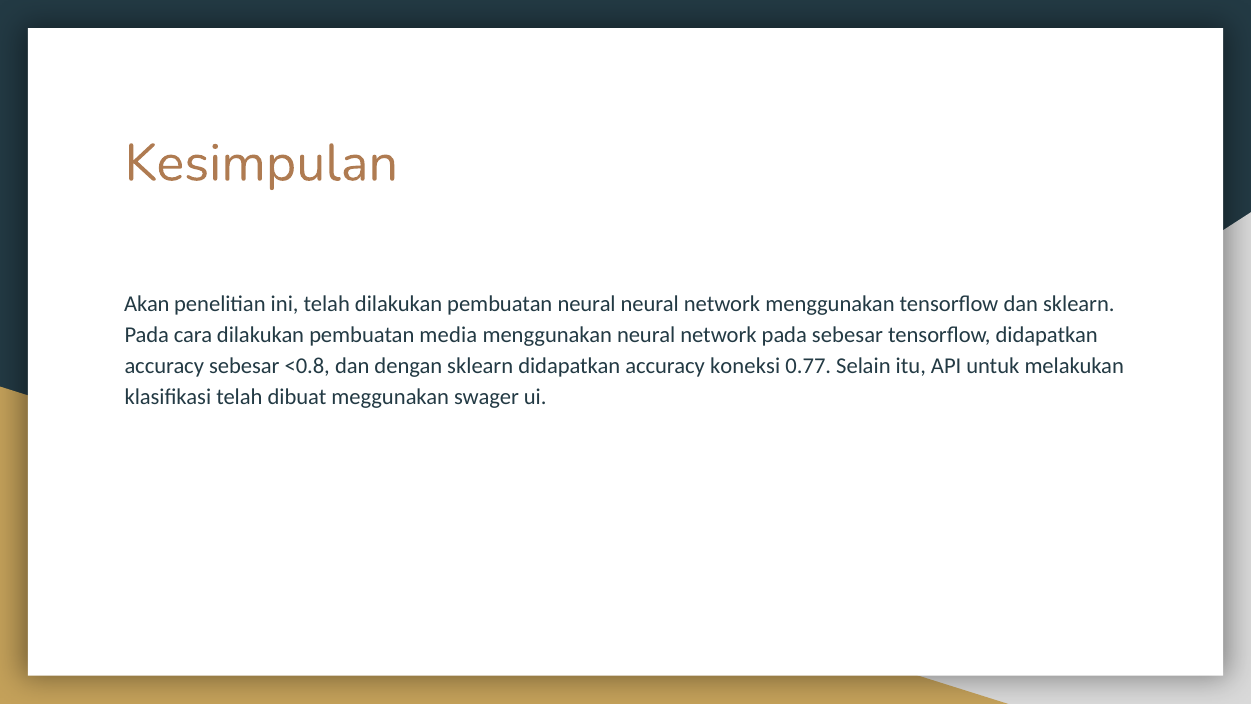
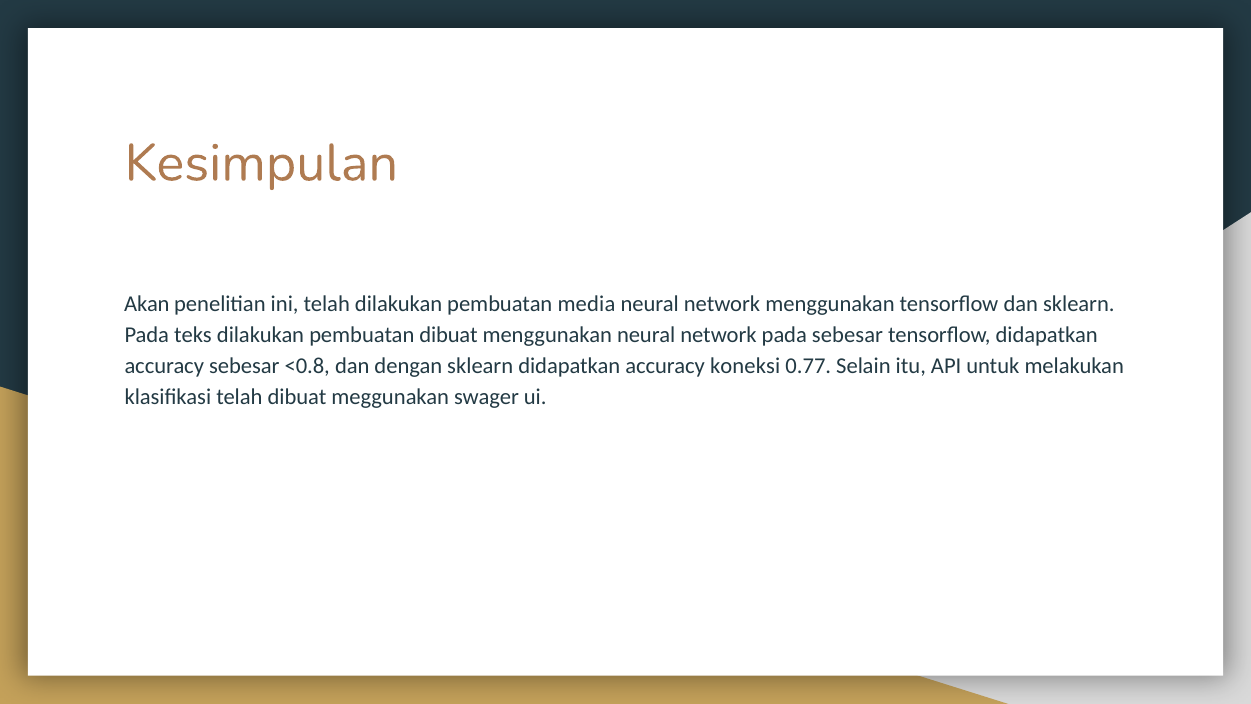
pembuatan neural: neural -> media
cara: cara -> teks
pembuatan media: media -> dibuat
